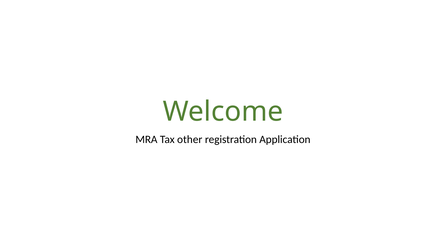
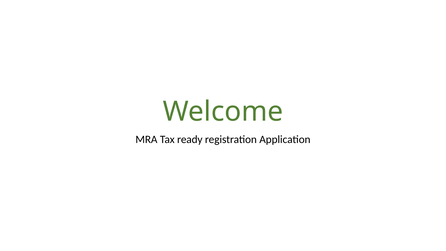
other: other -> ready
